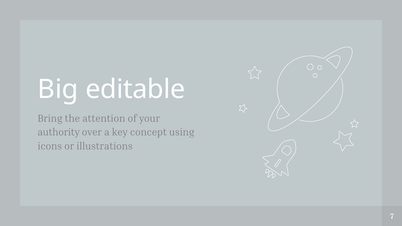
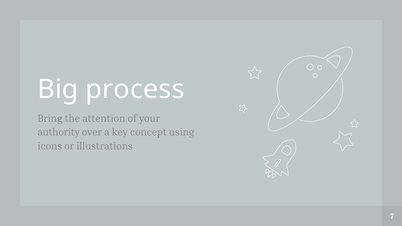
editable: editable -> process
